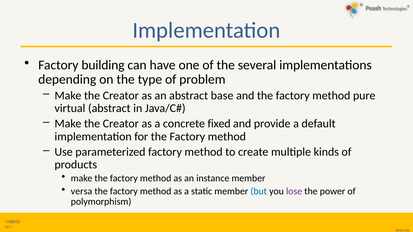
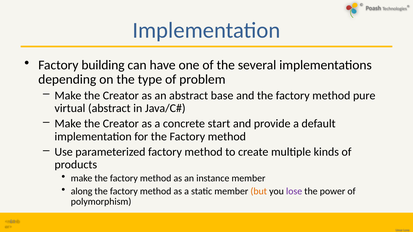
fixed: fixed -> start
versa: versa -> along
but colour: blue -> orange
